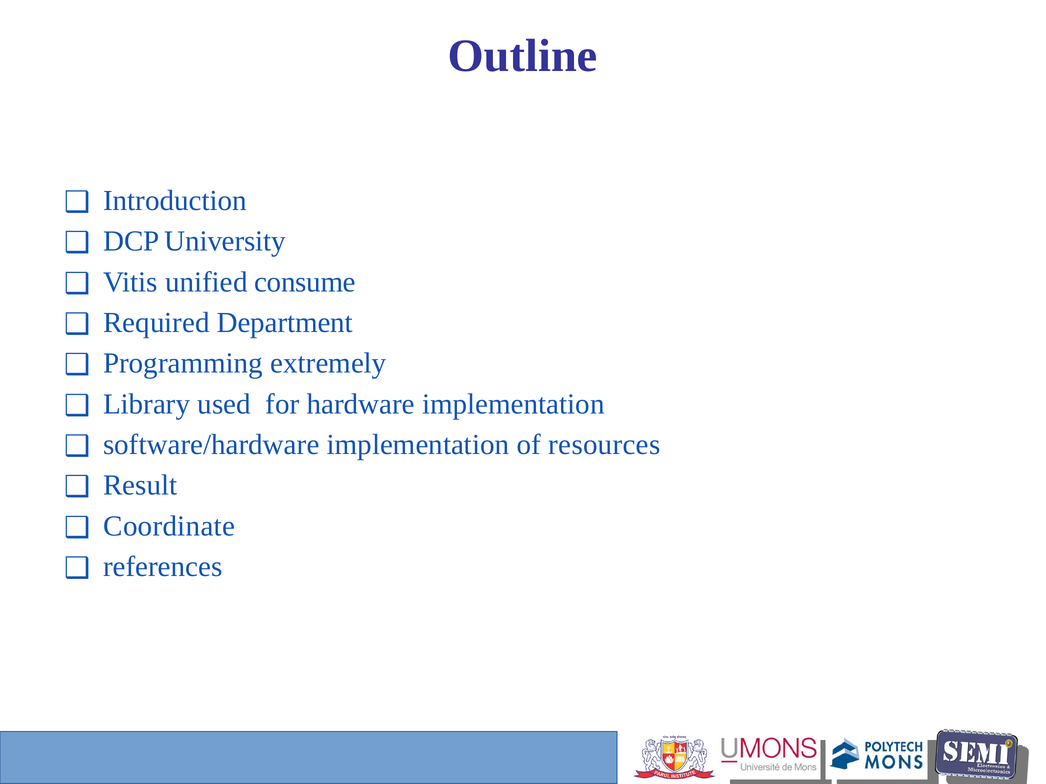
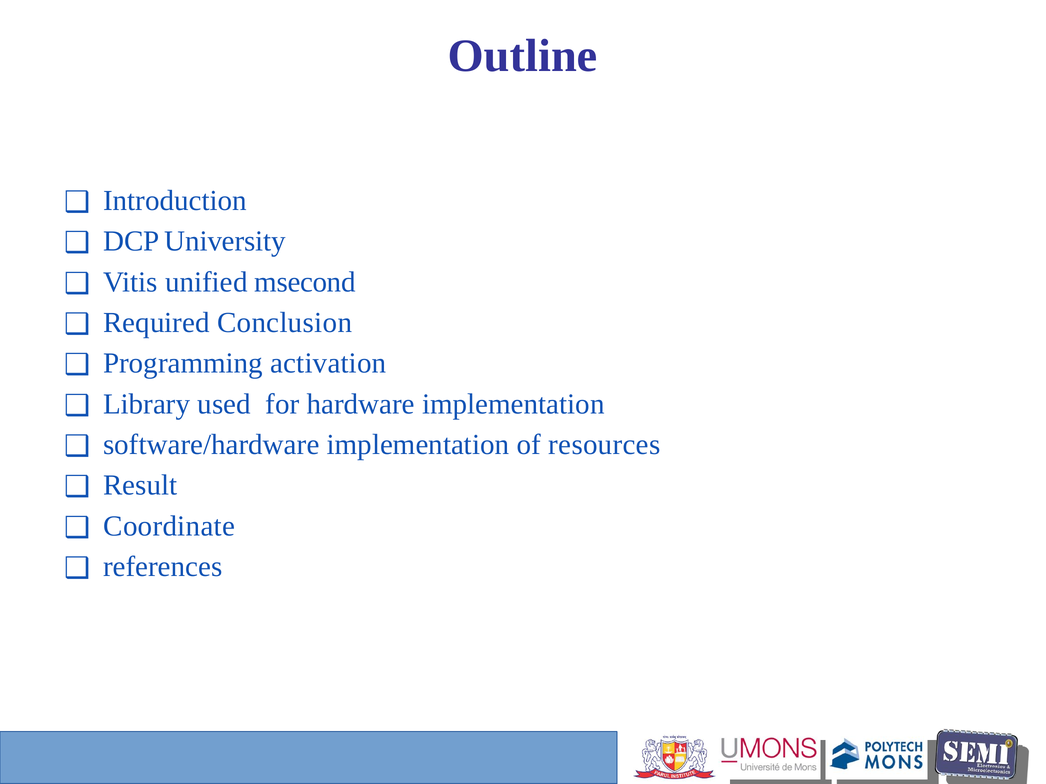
consume: consume -> msecond
Department: Department -> Conclusion
extremely: extremely -> activation
